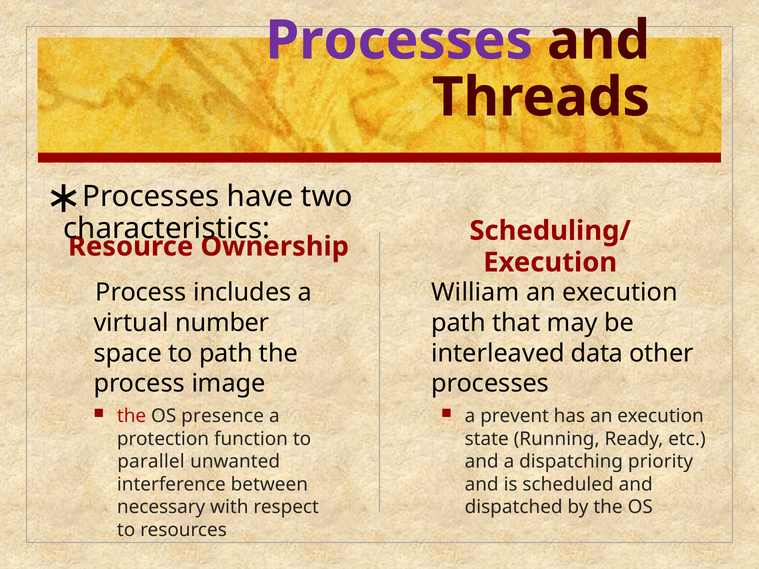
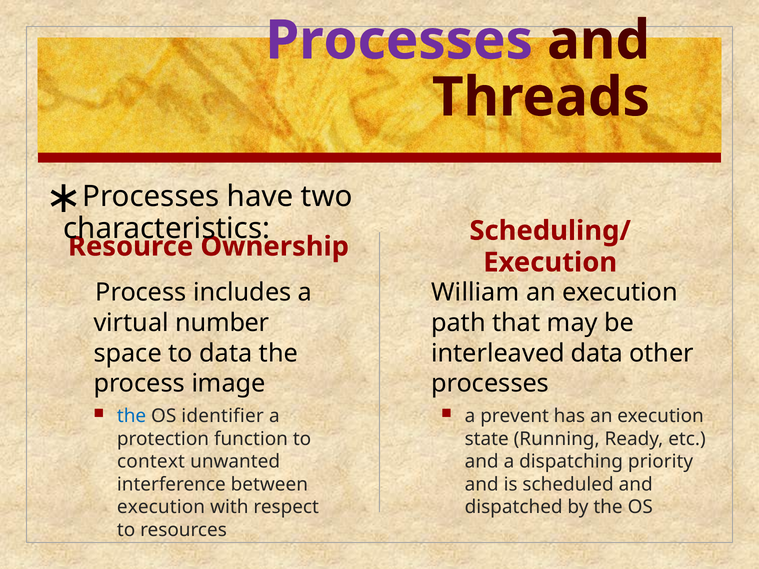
to path: path -> data
the at (132, 416) colour: red -> blue
presence: presence -> identifier
parallel: parallel -> context
necessary at (161, 507): necessary -> execution
